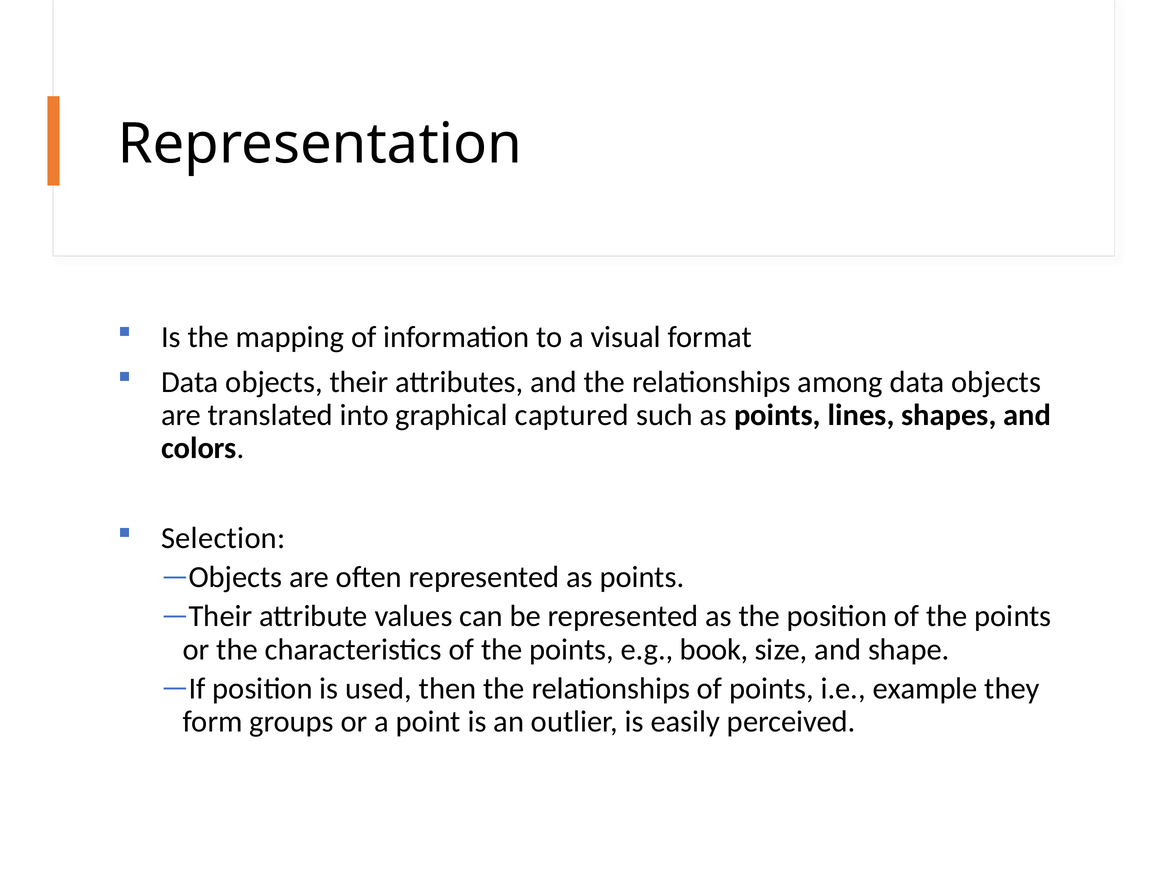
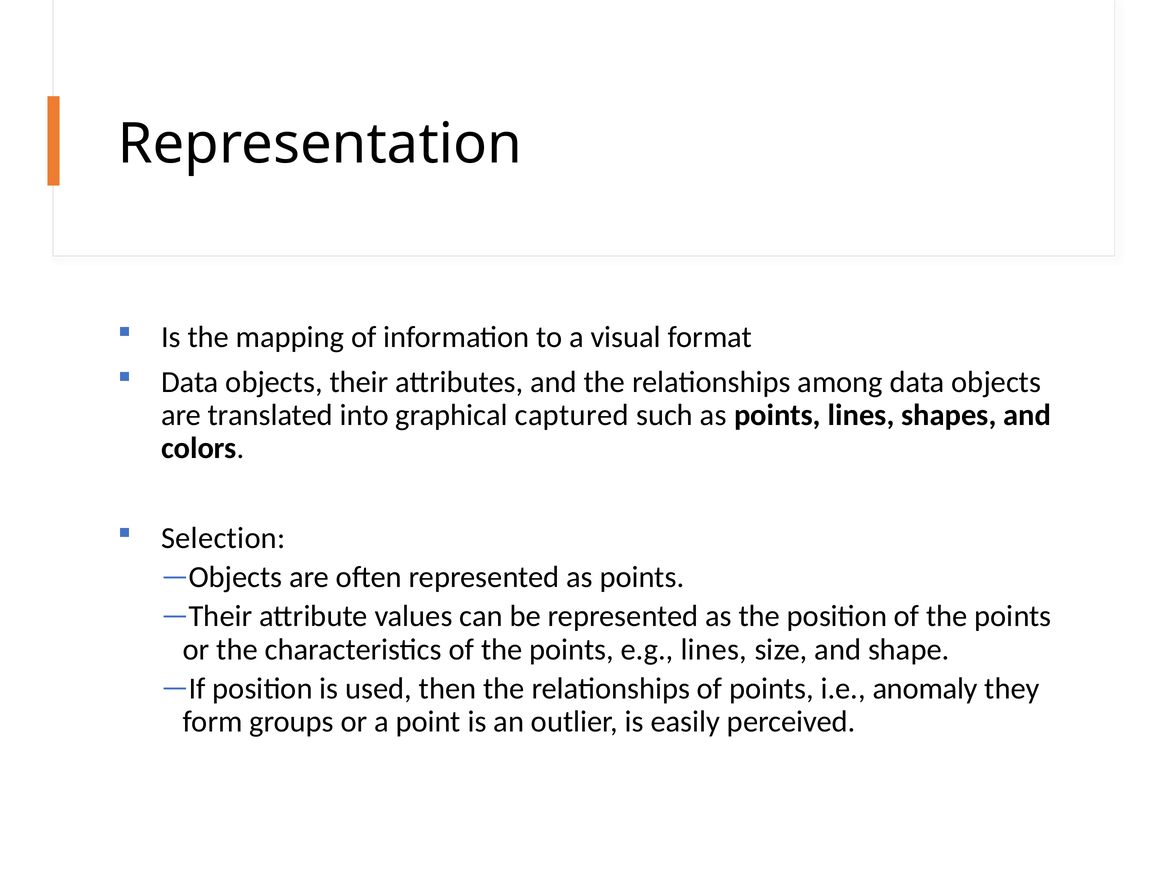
e.g book: book -> lines
example: example -> anomaly
